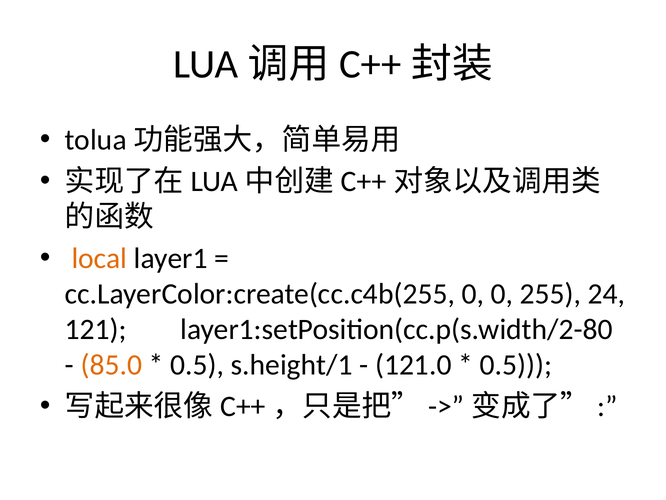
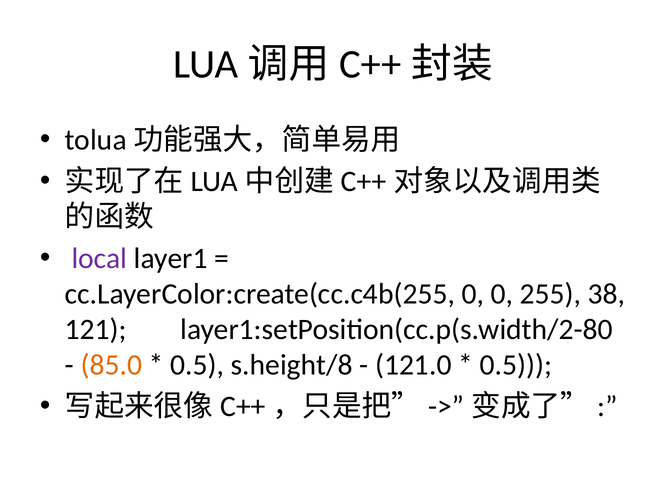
local colour: orange -> purple
24: 24 -> 38
s.height/1: s.height/1 -> s.height/8
